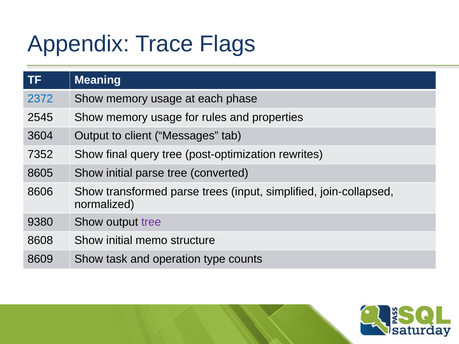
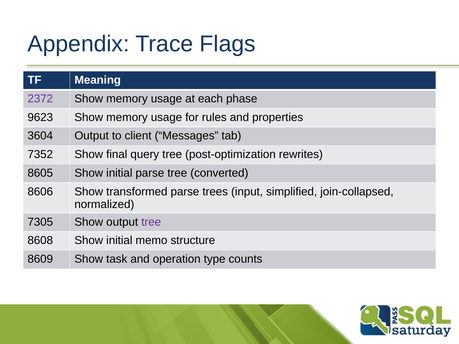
2372 colour: blue -> purple
2545: 2545 -> 9623
9380: 9380 -> 7305
